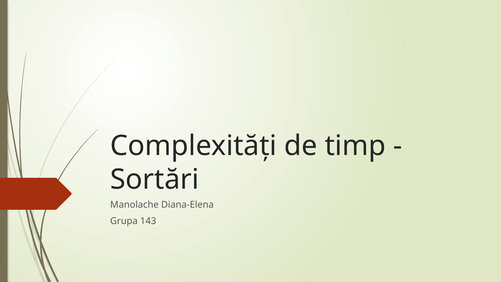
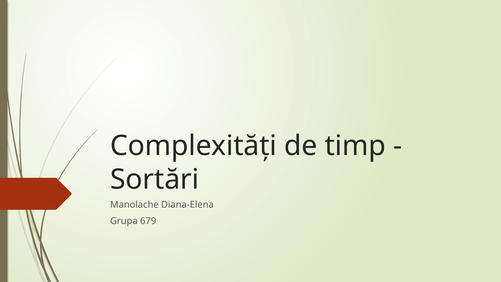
143: 143 -> 679
